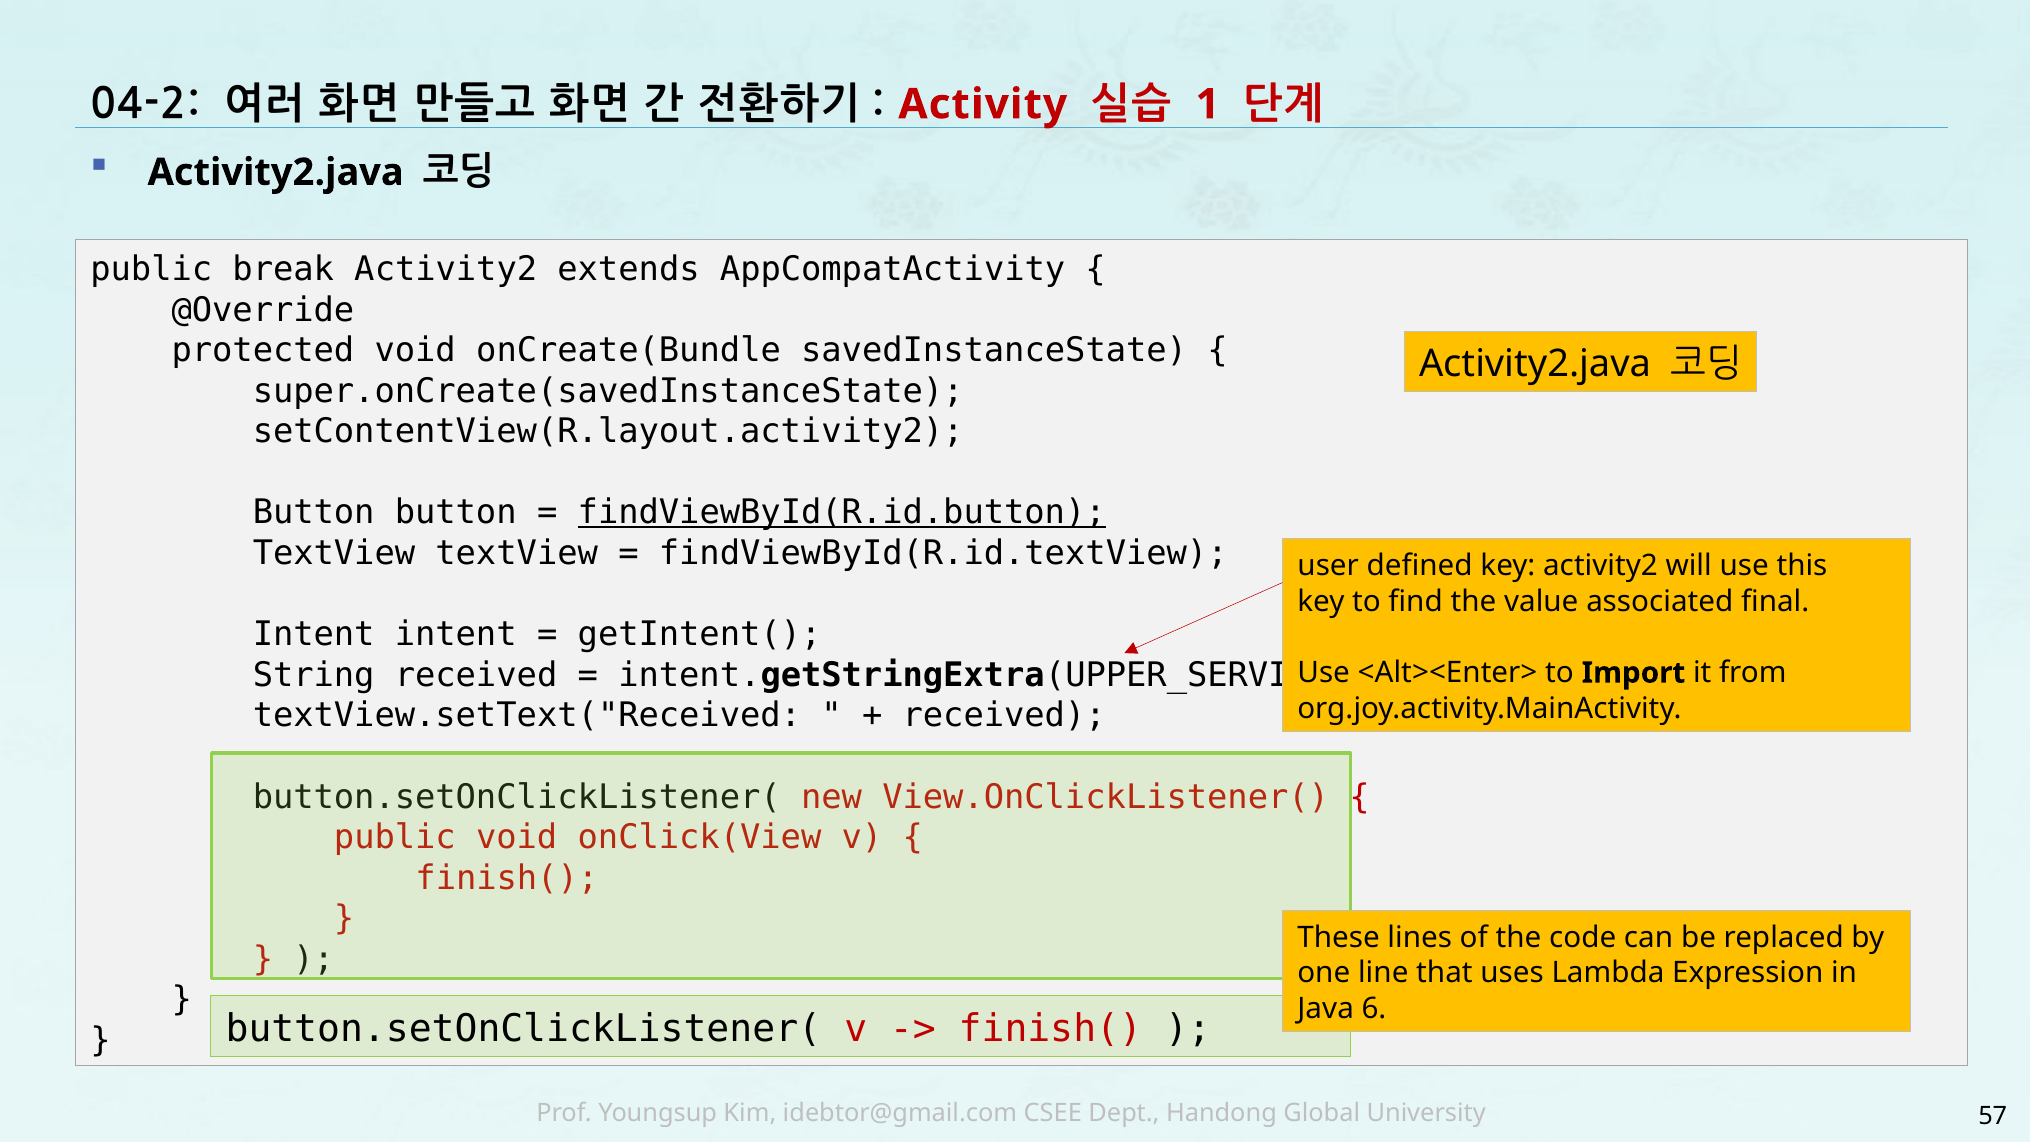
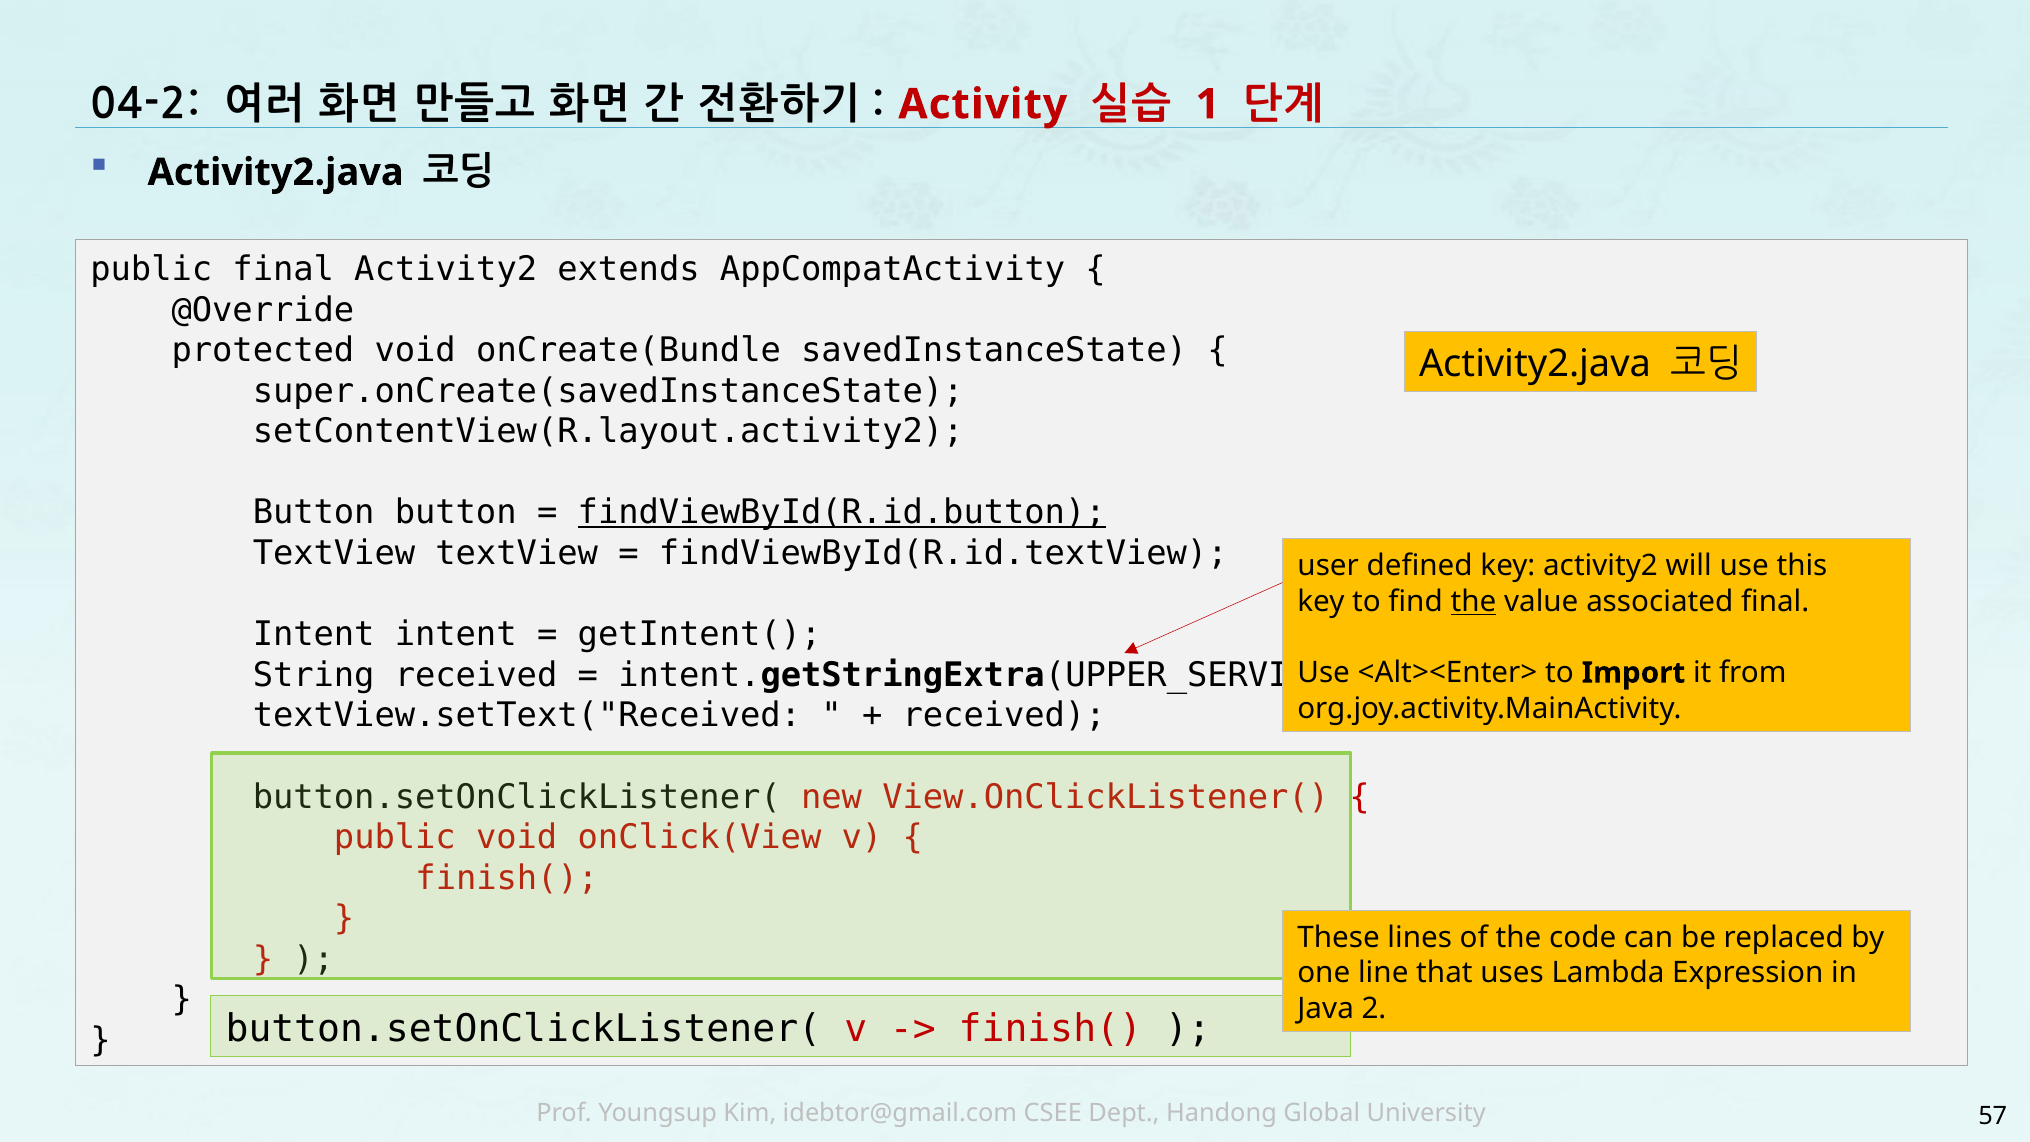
public break: break -> final
the at (1473, 602) underline: none -> present
6: 6 -> 2
